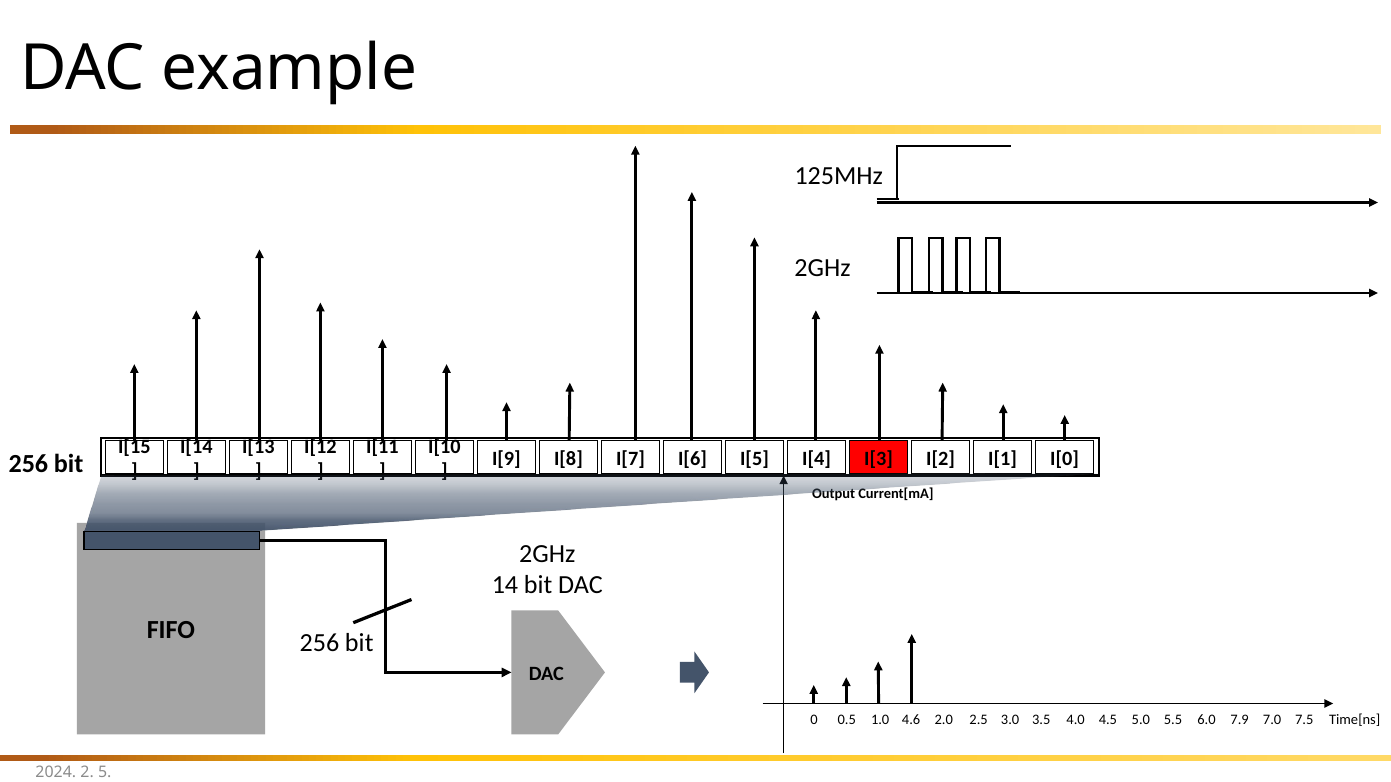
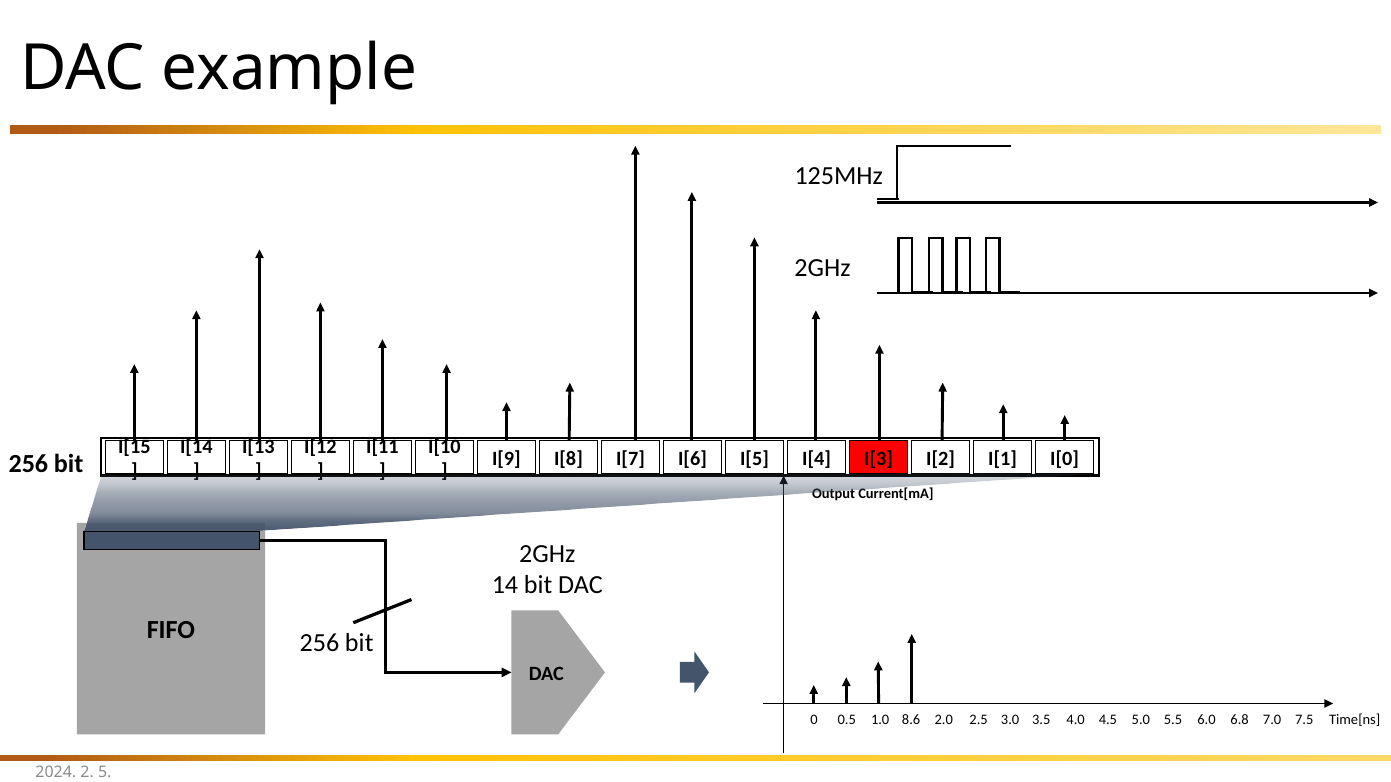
4.6: 4.6 -> 8.6
7.9: 7.9 -> 6.8
